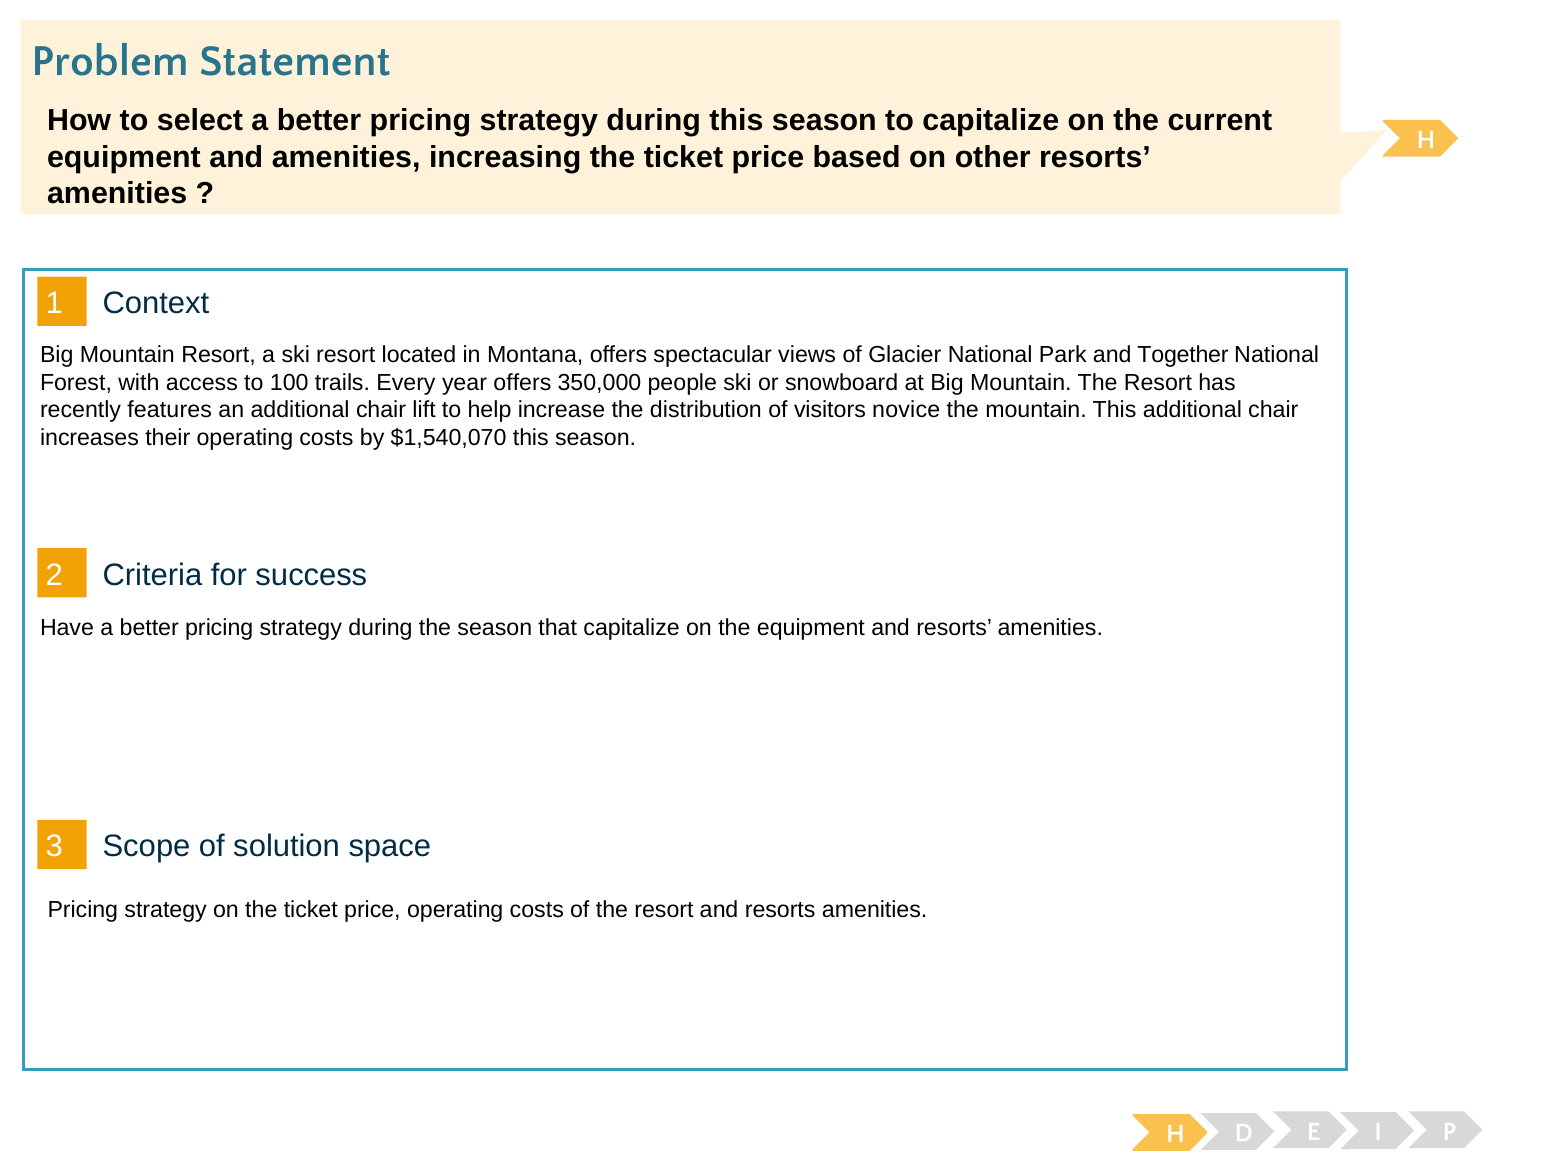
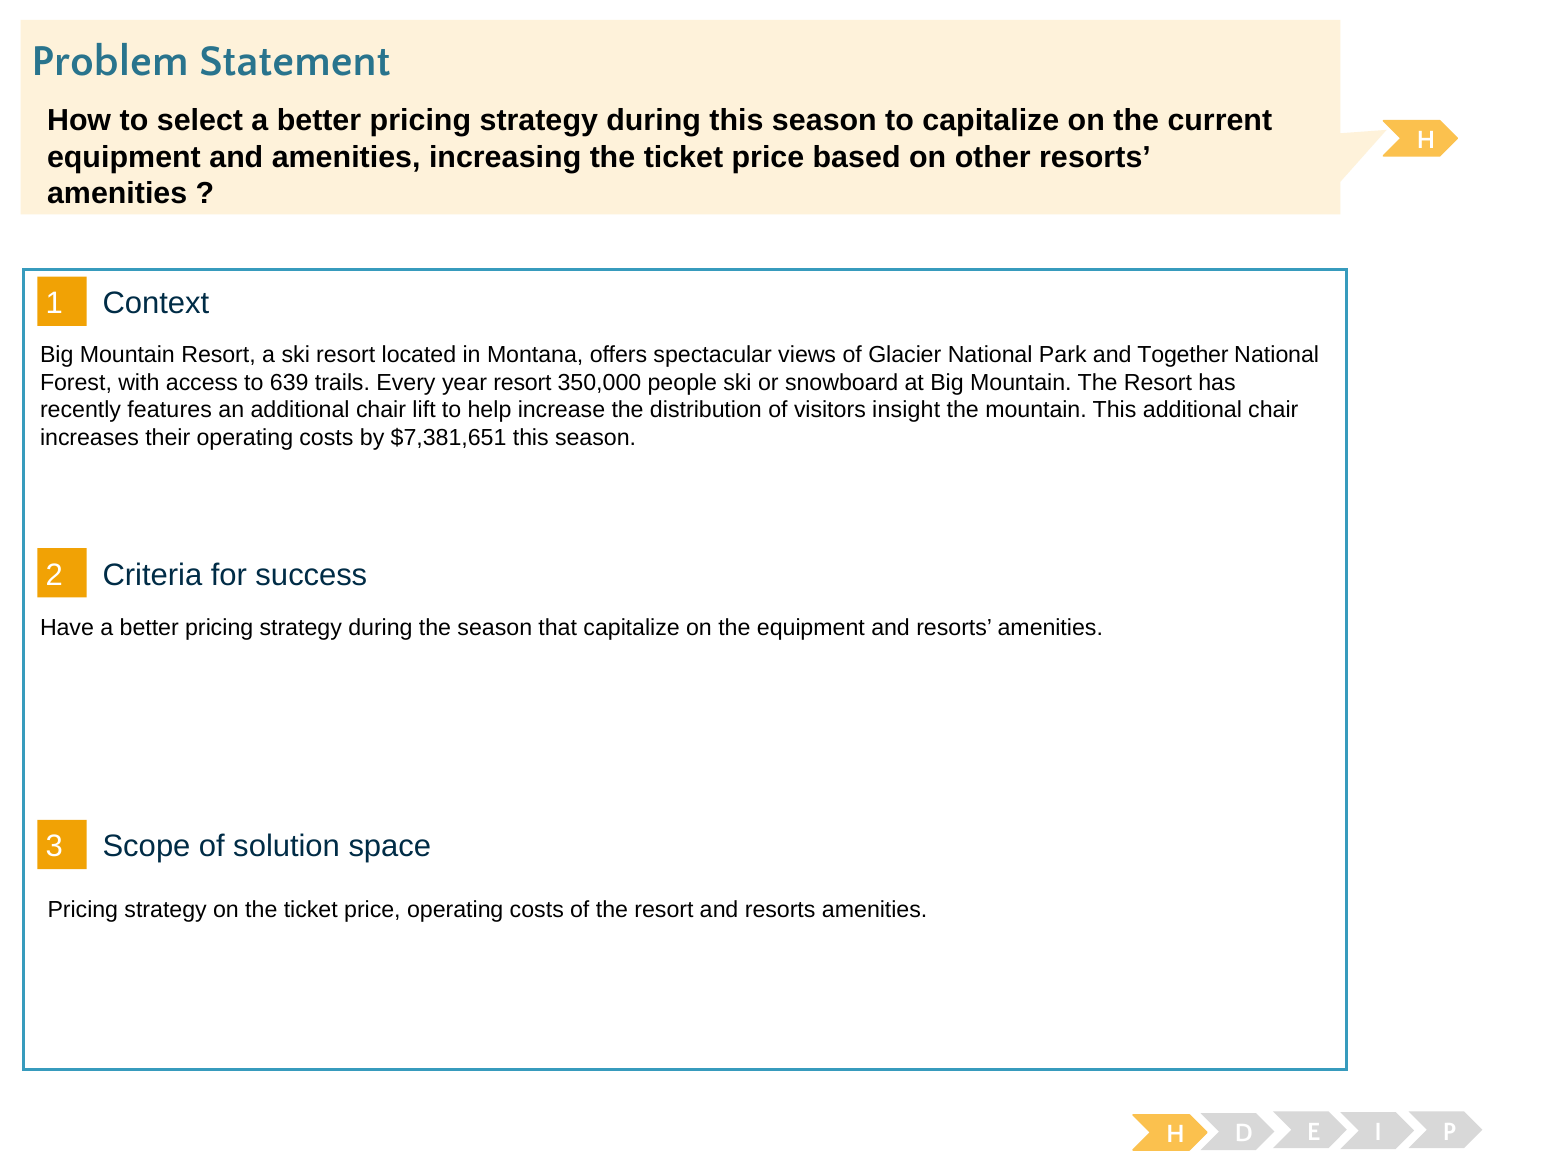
100: 100 -> 639
year offers: offers -> resort
novice: novice -> insight
$1,540,070: $1,540,070 -> $7,381,651
